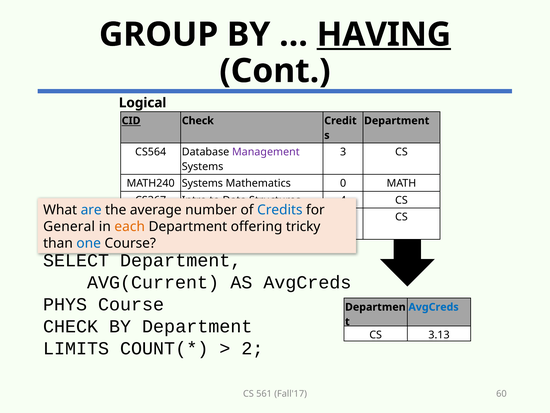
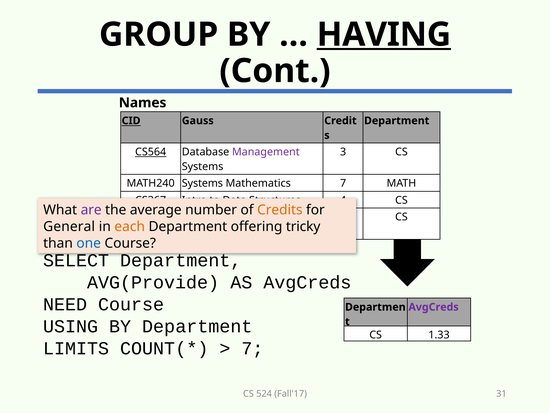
Logical: Logical -> Names
CID Check: Check -> Gauss
CS564 underline: none -> present
Mathematics 0: 0 -> 7
are colour: blue -> purple
Credits colour: blue -> orange
AVG(Current: AVG(Current -> AVG(Provide
PHYS: PHYS -> NEED
AvgCreds at (434, 307) colour: blue -> purple
CHECK at (71, 326): CHECK -> USING
3.13: 3.13 -> 1.33
2 at (252, 348): 2 -> 7
561: 561 -> 524
60: 60 -> 31
